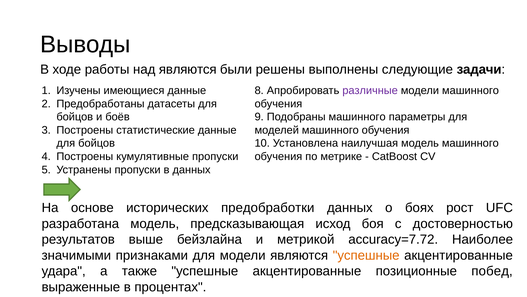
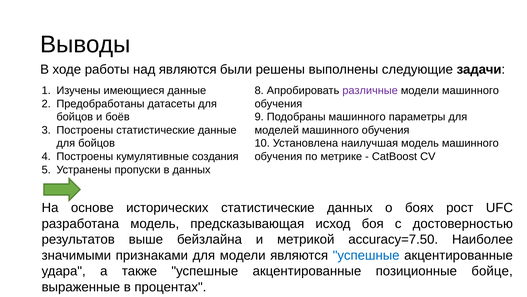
кумулятивные пропуски: пропуски -> создания
исторических предобработки: предобработки -> статистические
accuracy=7.72: accuracy=7.72 -> accuracy=7.50
успешные at (366, 255) colour: orange -> blue
побед: побед -> бойце
